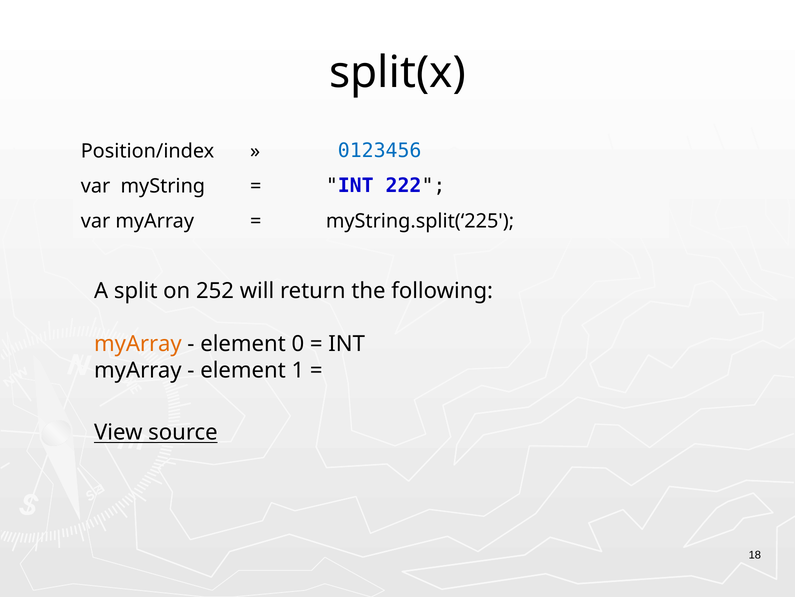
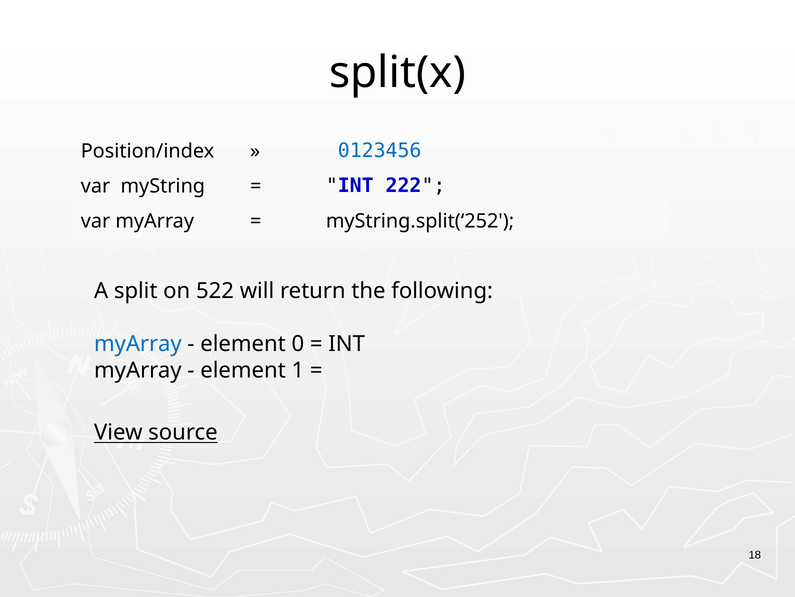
myString.split(‘225: myString.split(‘225 -> myString.split(‘252
252: 252 -> 522
myArray at (138, 344) colour: orange -> blue
